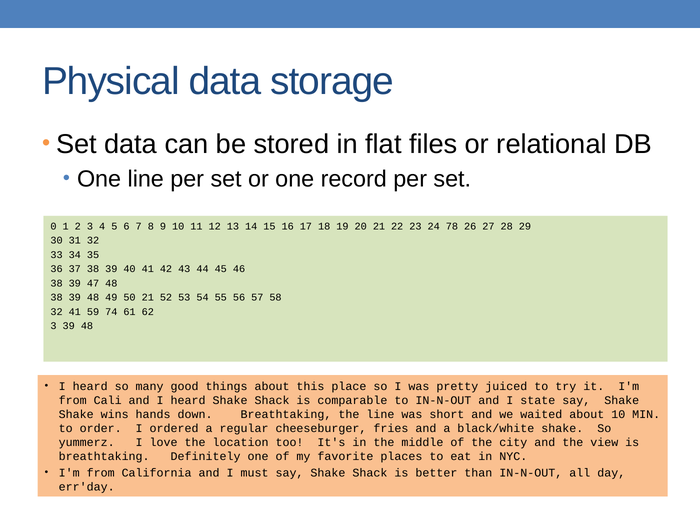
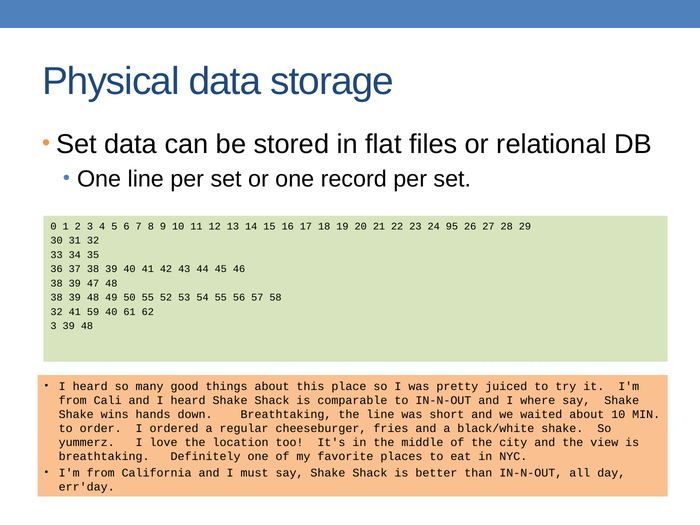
78: 78 -> 95
50 21: 21 -> 55
59 74: 74 -> 40
state: state -> where
